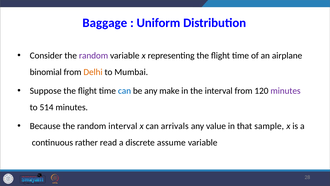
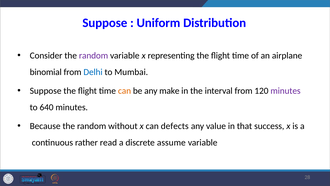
Baggage at (105, 23): Baggage -> Suppose
Delhi colour: orange -> blue
can at (125, 91) colour: blue -> orange
514: 514 -> 640
random interval: interval -> without
arrivals: arrivals -> defects
sample: sample -> success
